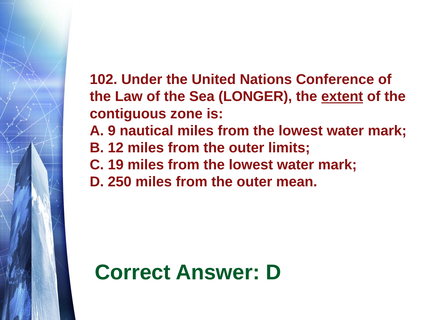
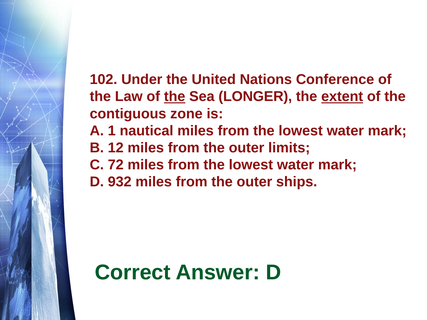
the at (175, 97) underline: none -> present
9: 9 -> 1
19: 19 -> 72
250: 250 -> 932
mean: mean -> ships
